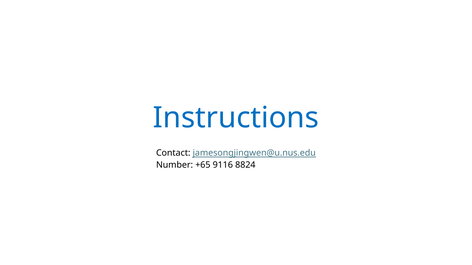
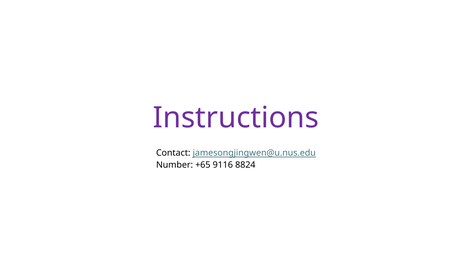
Instructions colour: blue -> purple
